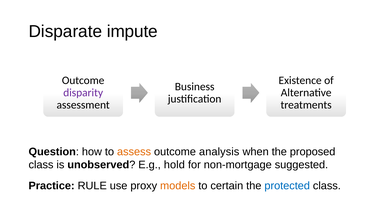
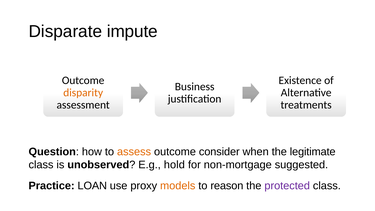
disparity colour: purple -> orange
analysis: analysis -> consider
proposed: proposed -> legitimate
RULE: RULE -> LOAN
certain: certain -> reason
protected colour: blue -> purple
